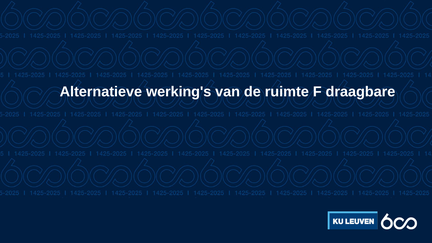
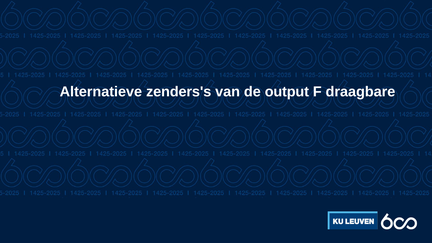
werking's: werking's -> zenders's
ruimte: ruimte -> output
